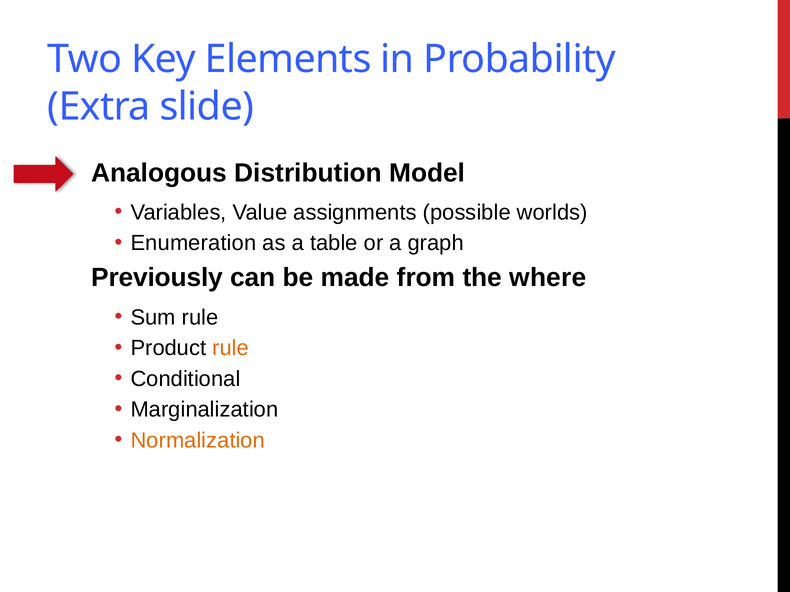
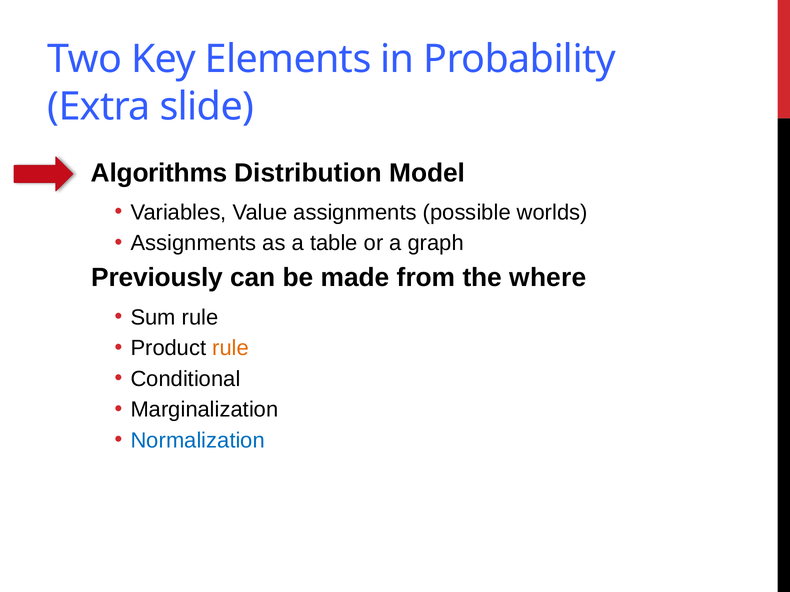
Analogous: Analogous -> Algorithms
Enumeration at (193, 243): Enumeration -> Assignments
Normalization colour: orange -> blue
